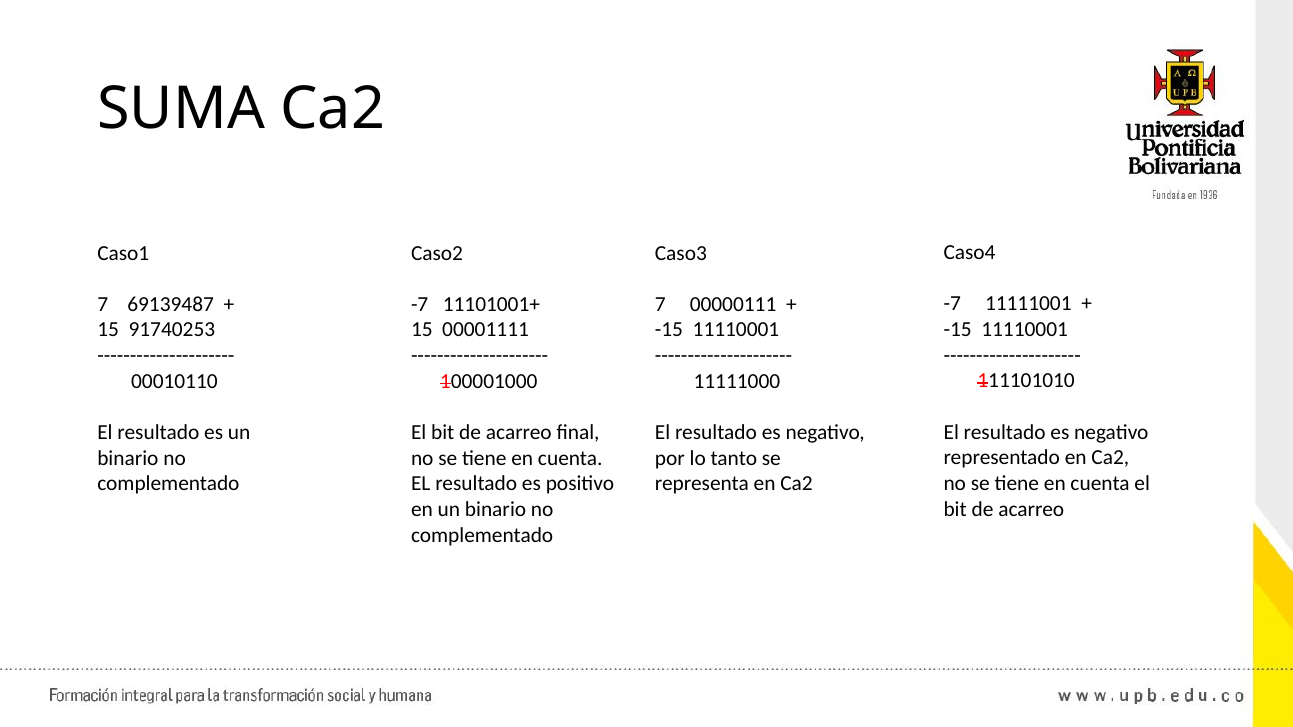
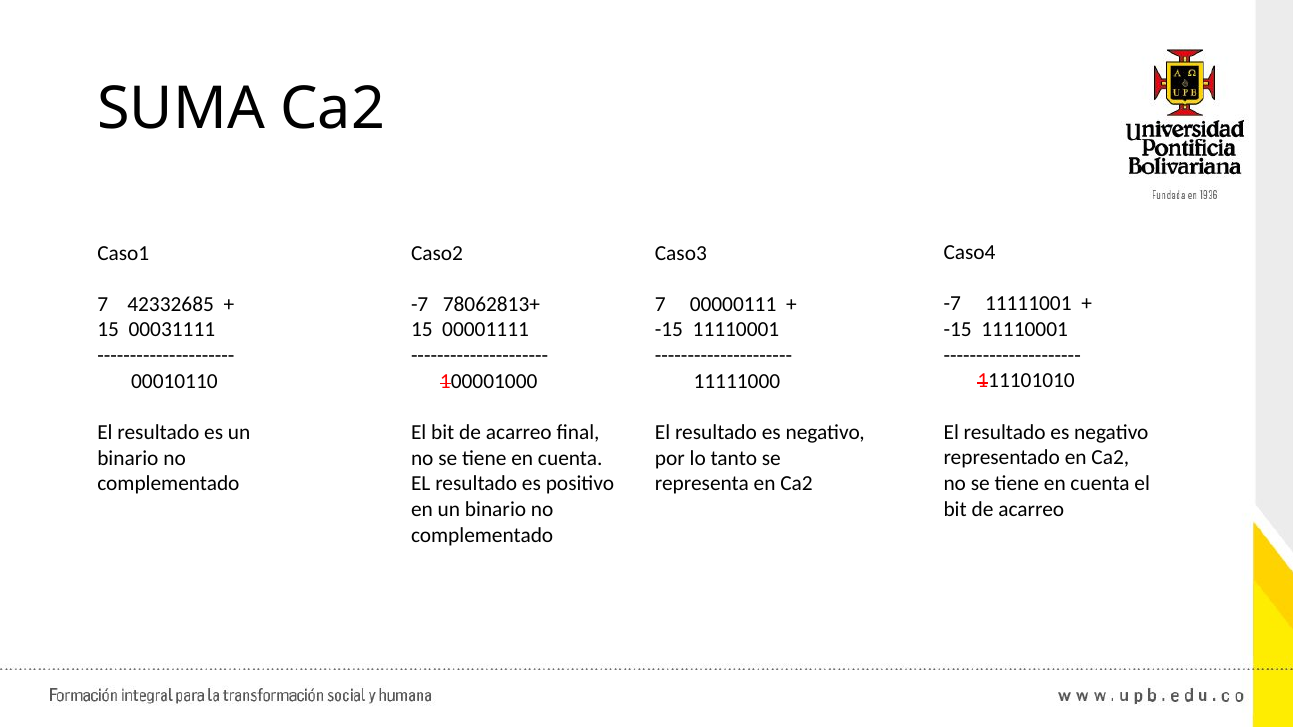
69139487: 69139487 -> 42332685
11101001+: 11101001+ -> 78062813+
91740253: 91740253 -> 00031111
